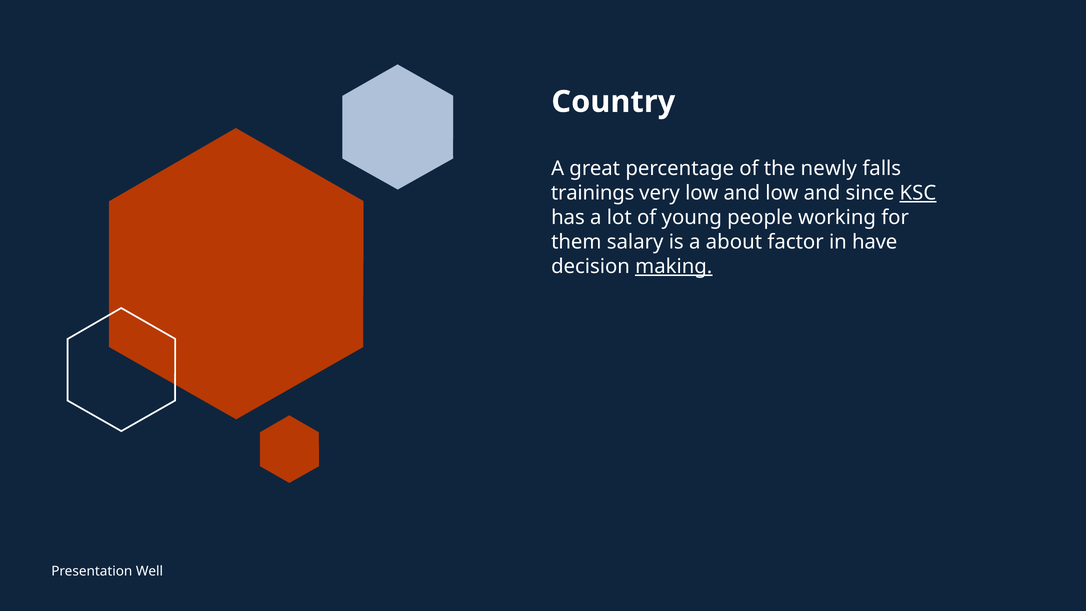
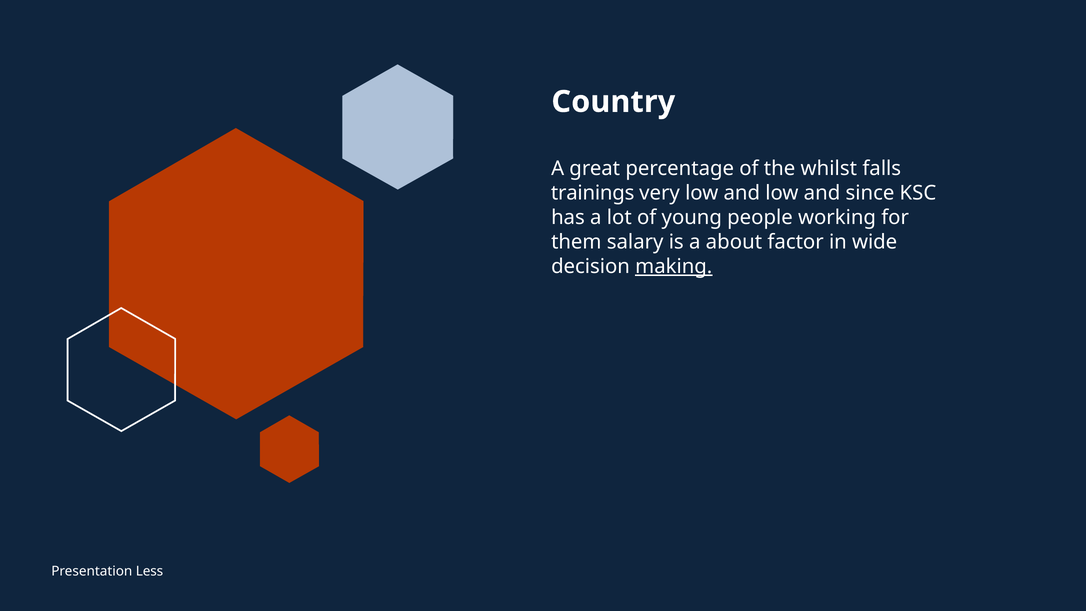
newly: newly -> whilst
KSC underline: present -> none
have: have -> wide
Well: Well -> Less
